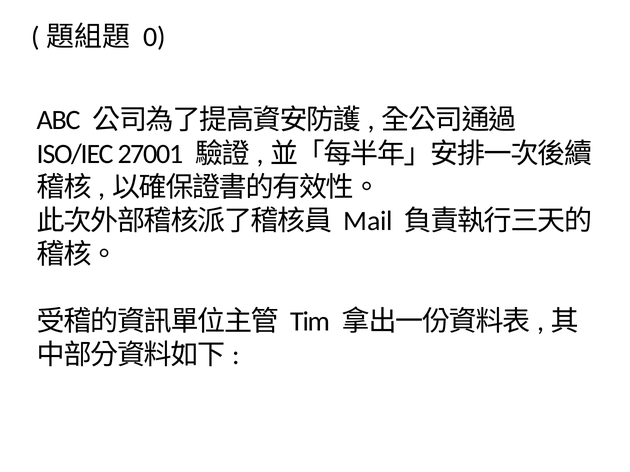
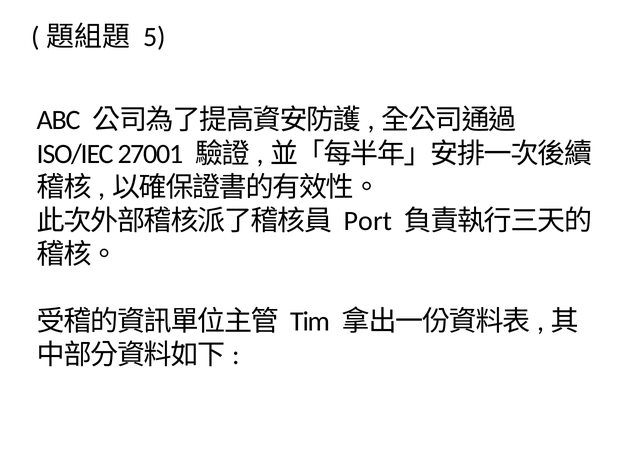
0: 0 -> 5
Mail: Mail -> Port
